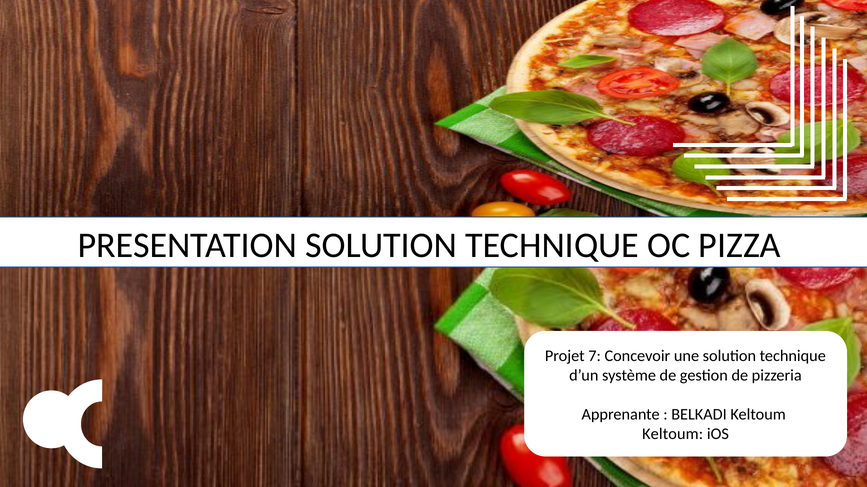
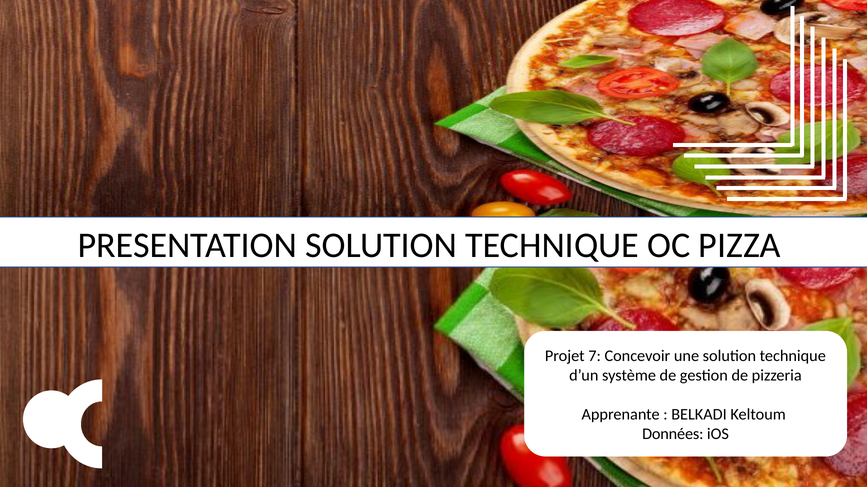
Keltoum at (673, 434): Keltoum -> Données
